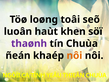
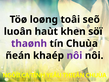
nôi at (74, 55) colour: orange -> purple
